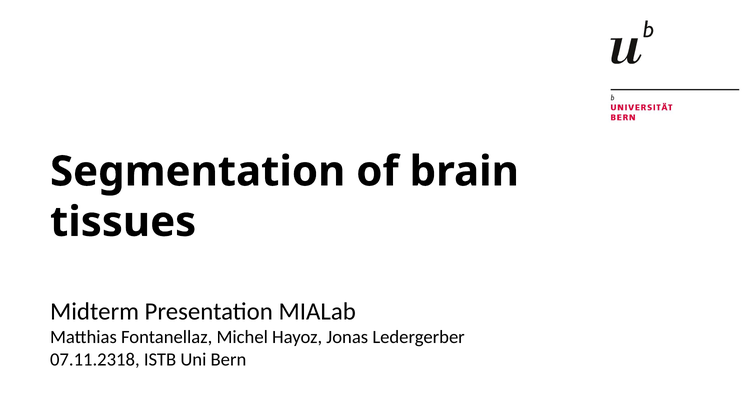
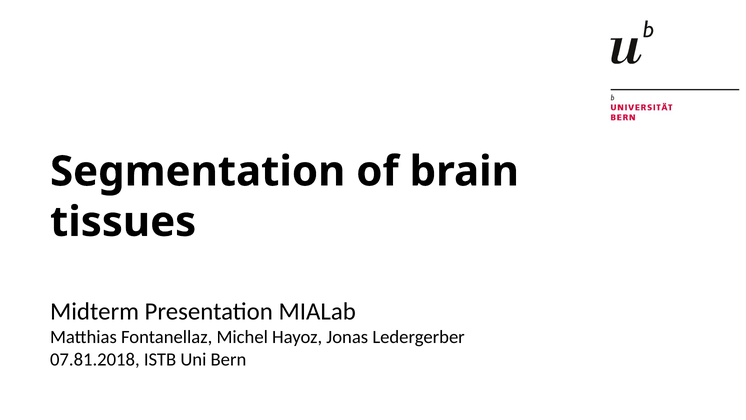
07.11.2318: 07.11.2318 -> 07.81.2018
